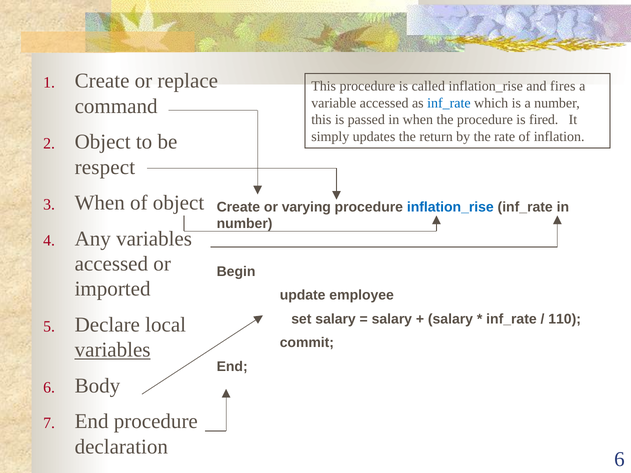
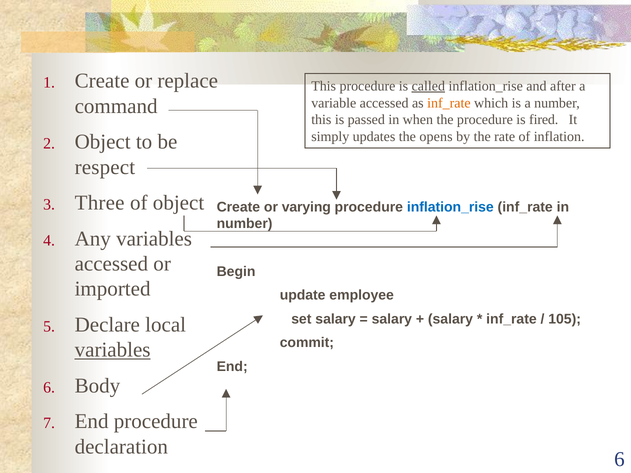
called underline: none -> present
fires: fires -> after
inf_rate at (449, 103) colour: blue -> orange
return: return -> opens
When at (100, 203): When -> Three
110: 110 -> 105
